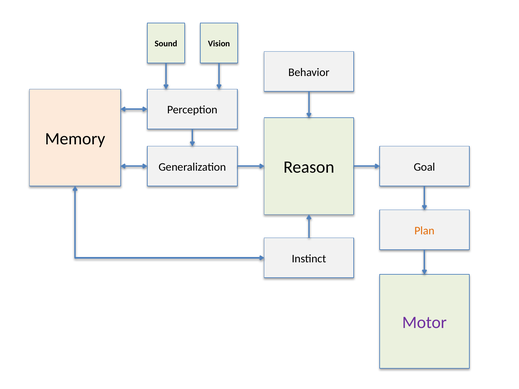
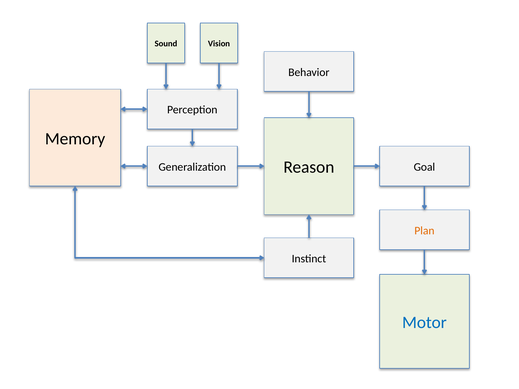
Motor colour: purple -> blue
